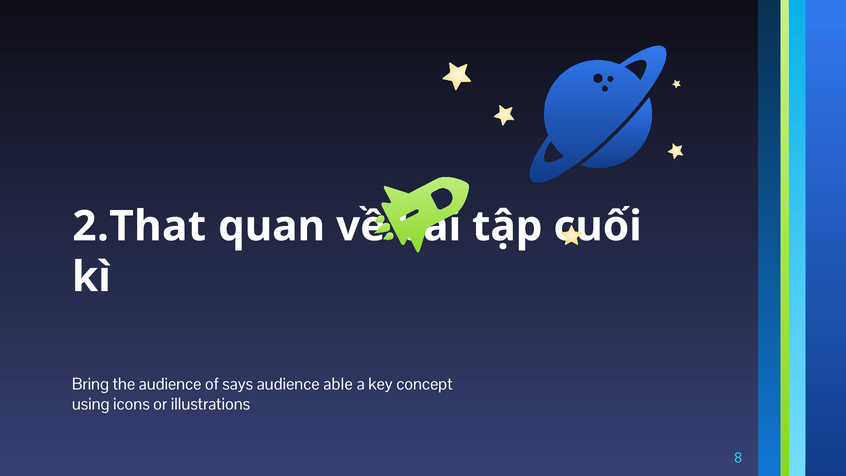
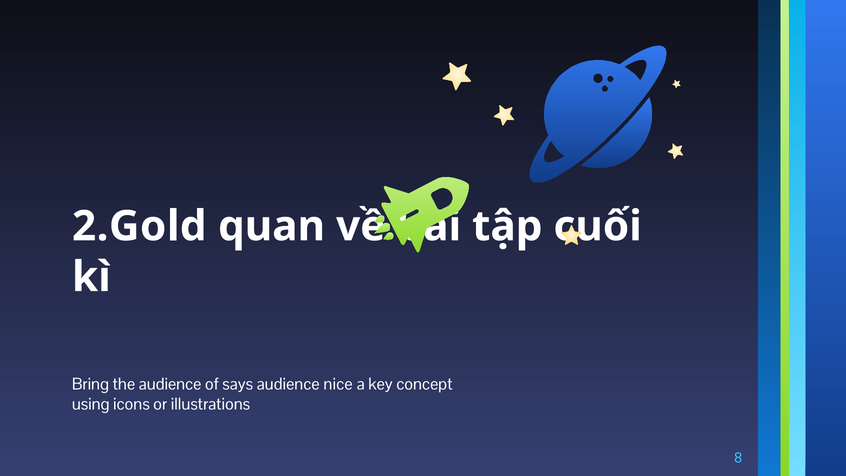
2.That: 2.That -> 2.Gold
able: able -> nice
